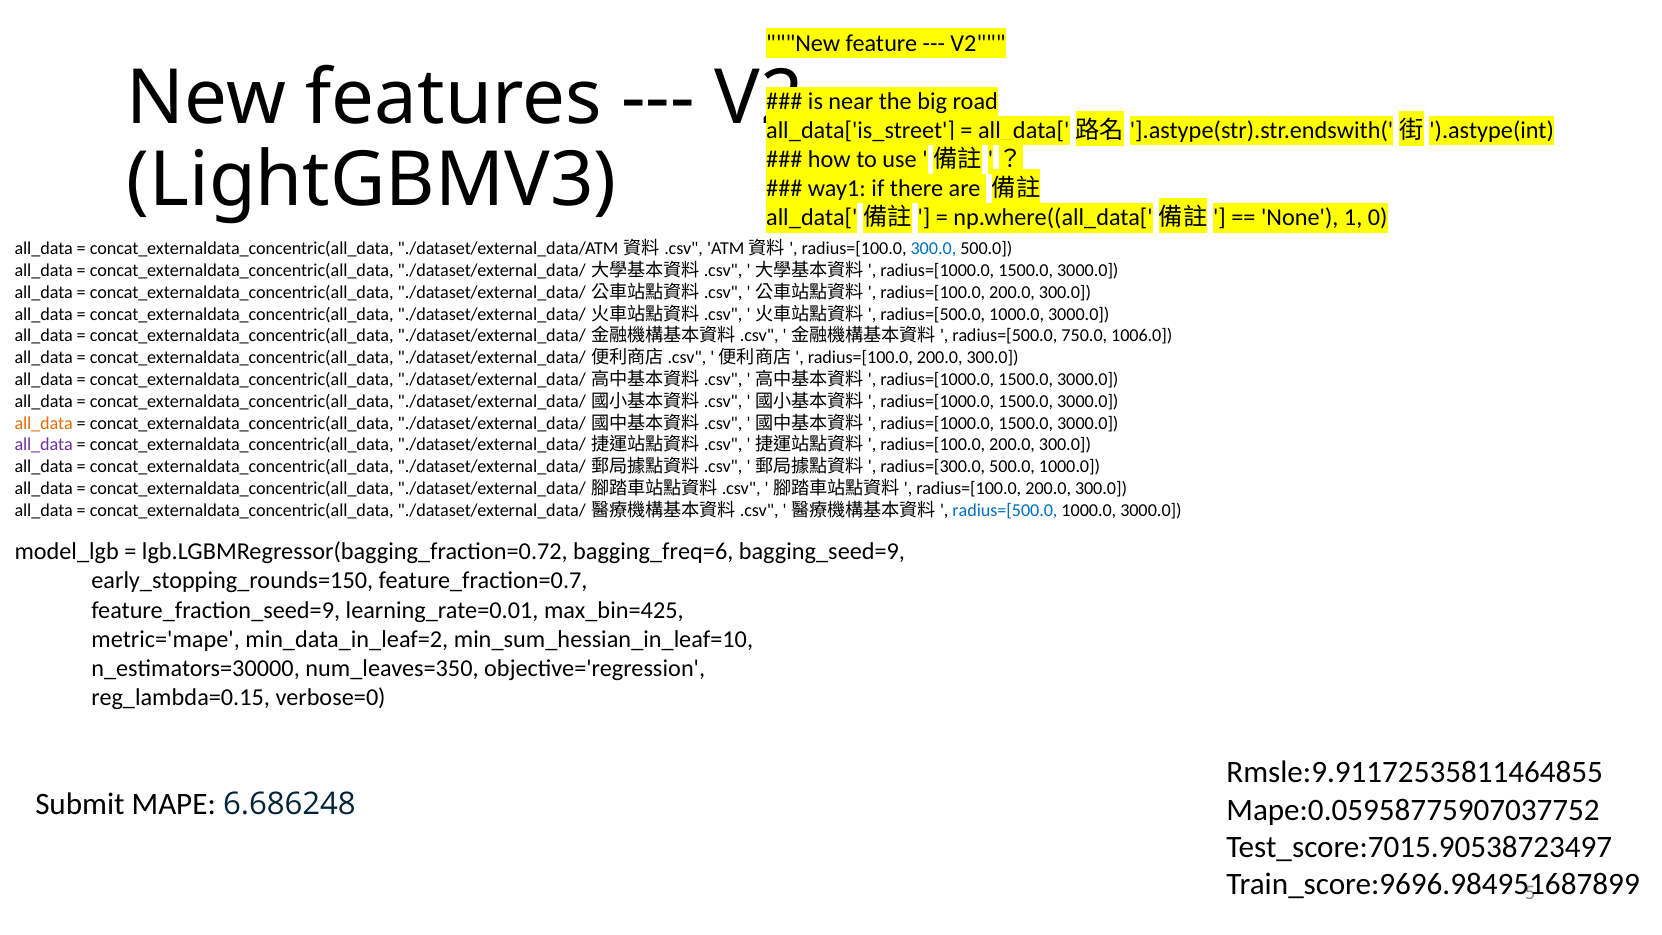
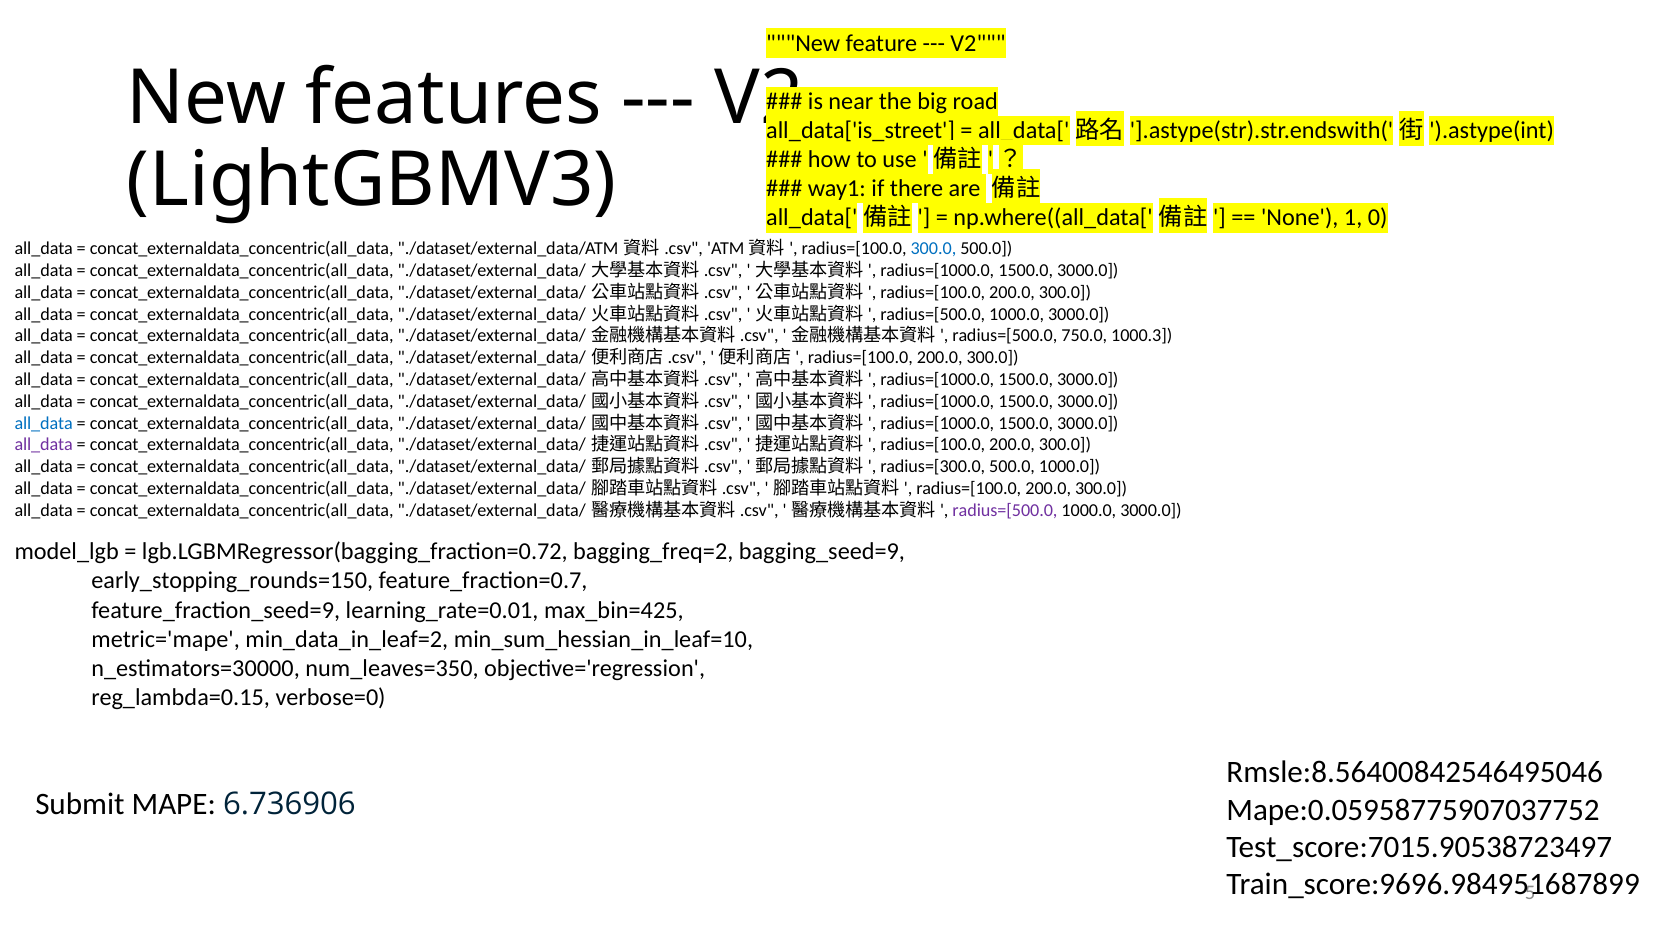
1006.0: 1006.0 -> 1000.3
all_data at (44, 423) colour: orange -> blue
radius=[500.0 at (1005, 510) colour: blue -> purple
bagging_freq=6: bagging_freq=6 -> bagging_freq=2
Rmsle:9.91172535811464855: Rmsle:9.91172535811464855 -> Rmsle:8.56400842546495046
6.686248: 6.686248 -> 6.736906
